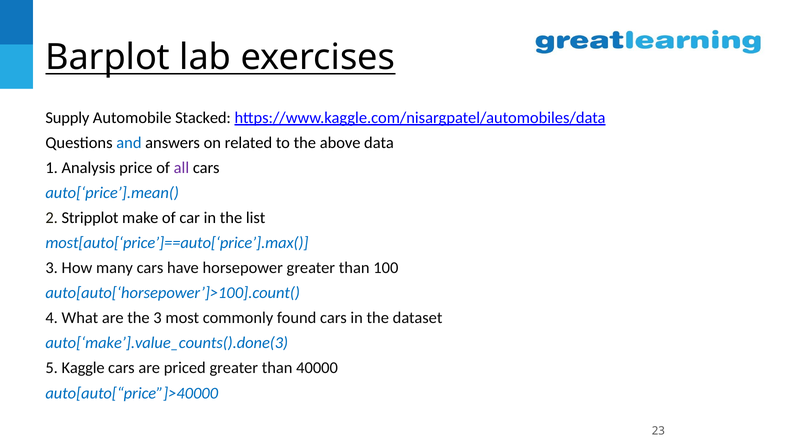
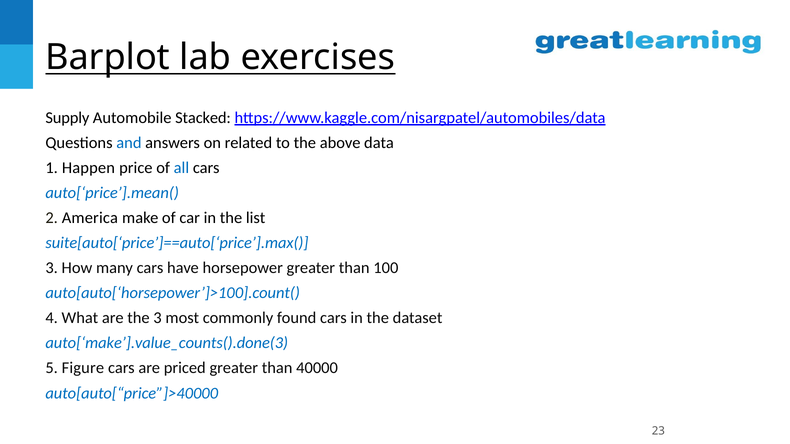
Analysis: Analysis -> Happen
all colour: purple -> blue
Stripplot: Stripplot -> America
most[auto[‘price’]==auto[‘price’].max(: most[auto[‘price’]==auto[‘price’].max( -> suite[auto[‘price’]==auto[‘price’].max(
Kaggle: Kaggle -> Figure
